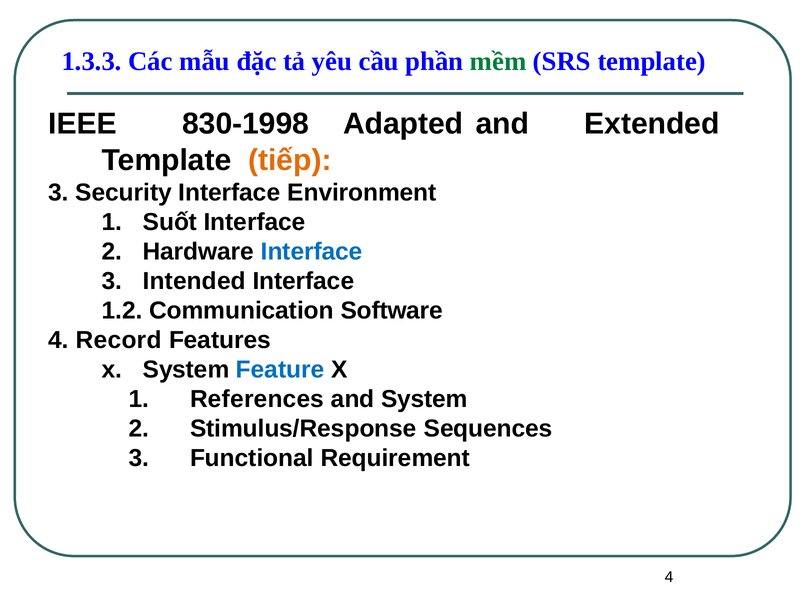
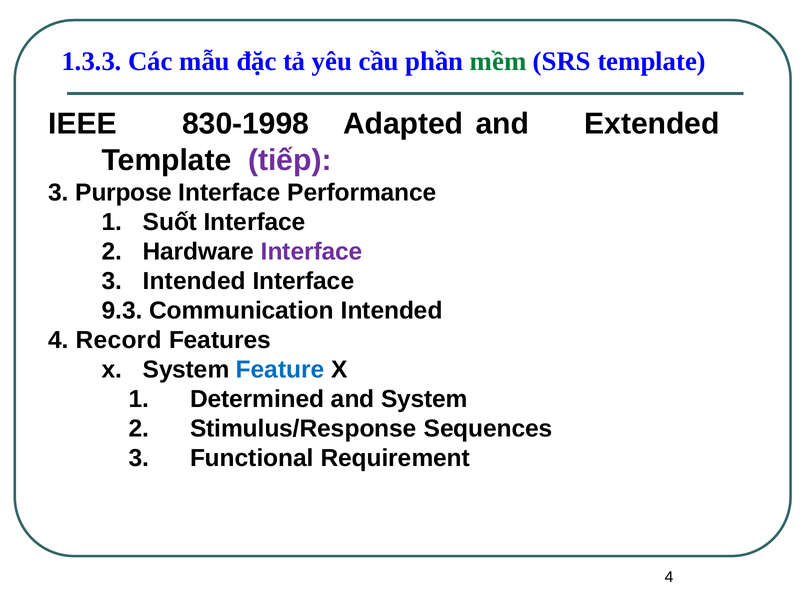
tiếp colour: orange -> purple
Security: Security -> Purpose
Environment: Environment -> Performance
Interface at (312, 252) colour: blue -> purple
1.2: 1.2 -> 9.3
Communication Software: Software -> Intended
References: References -> Determined
